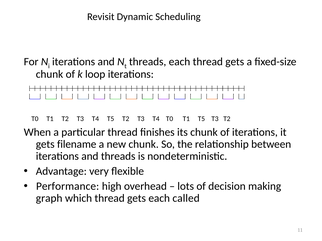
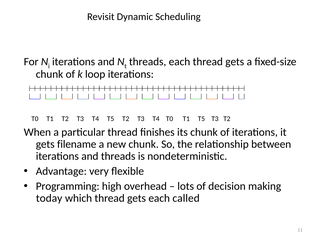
Performance: Performance -> Programming
graph: graph -> today
